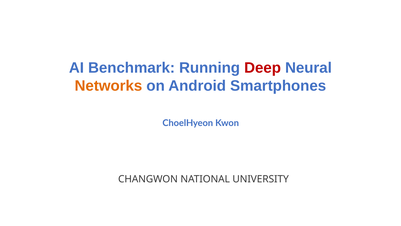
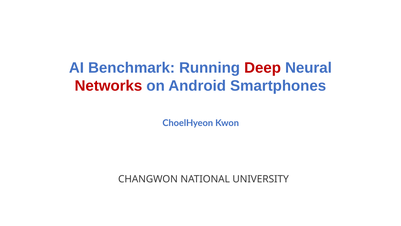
Networks colour: orange -> red
